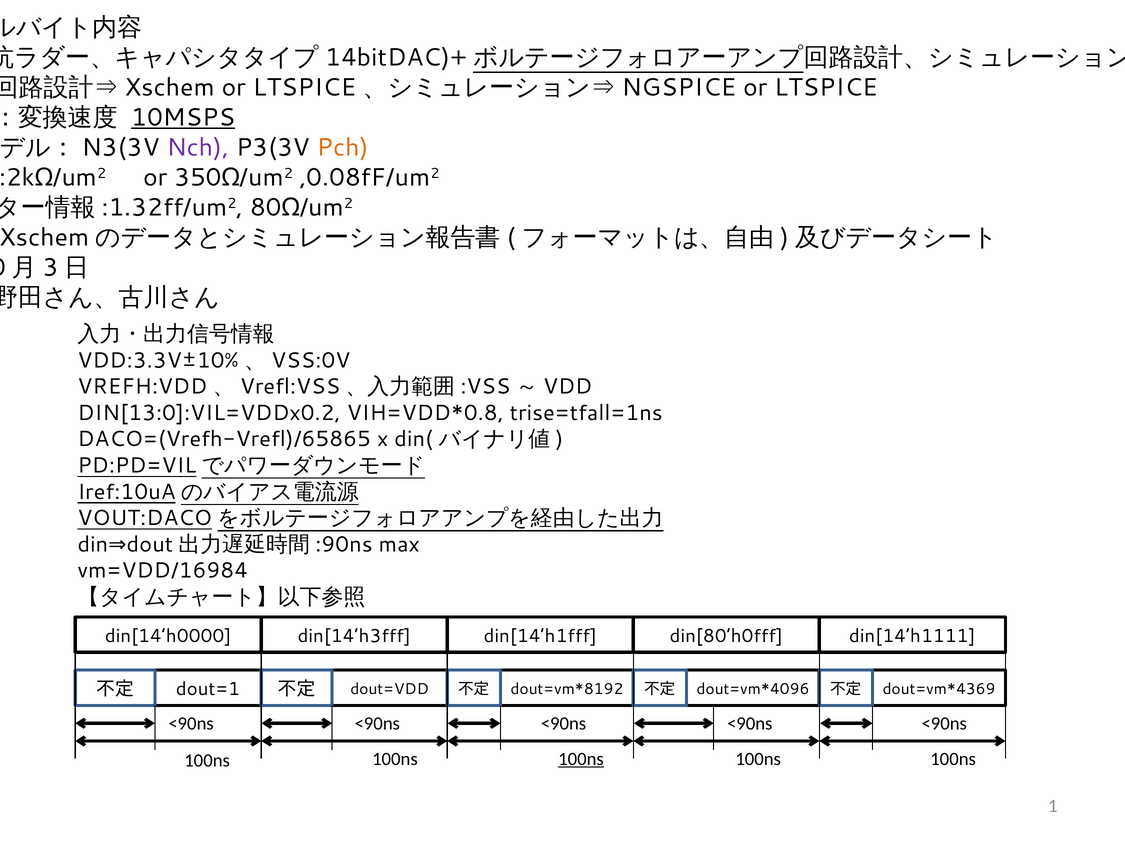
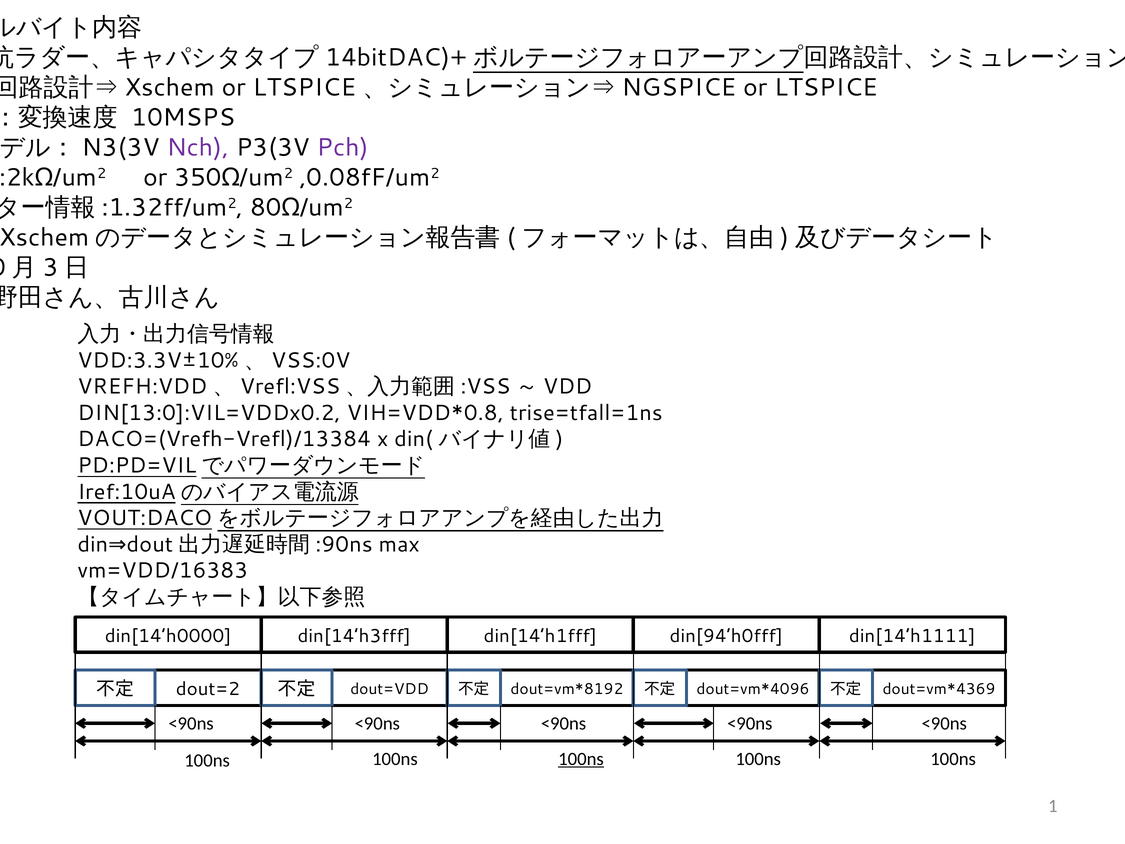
10MSPS underline: present -> none
Pch colour: orange -> purple
DACO=(Vrefh-Vrefl)/65865: DACO=(Vrefh-Vrefl)/65865 -> DACO=(Vrefh-Vrefl)/13384
vm=VDD/16984: vm=VDD/16984 -> vm=VDD/16383
din[80’h0fff: din[80’h0fff -> din[94’h0fff
dout=1: dout=1 -> dout=2
